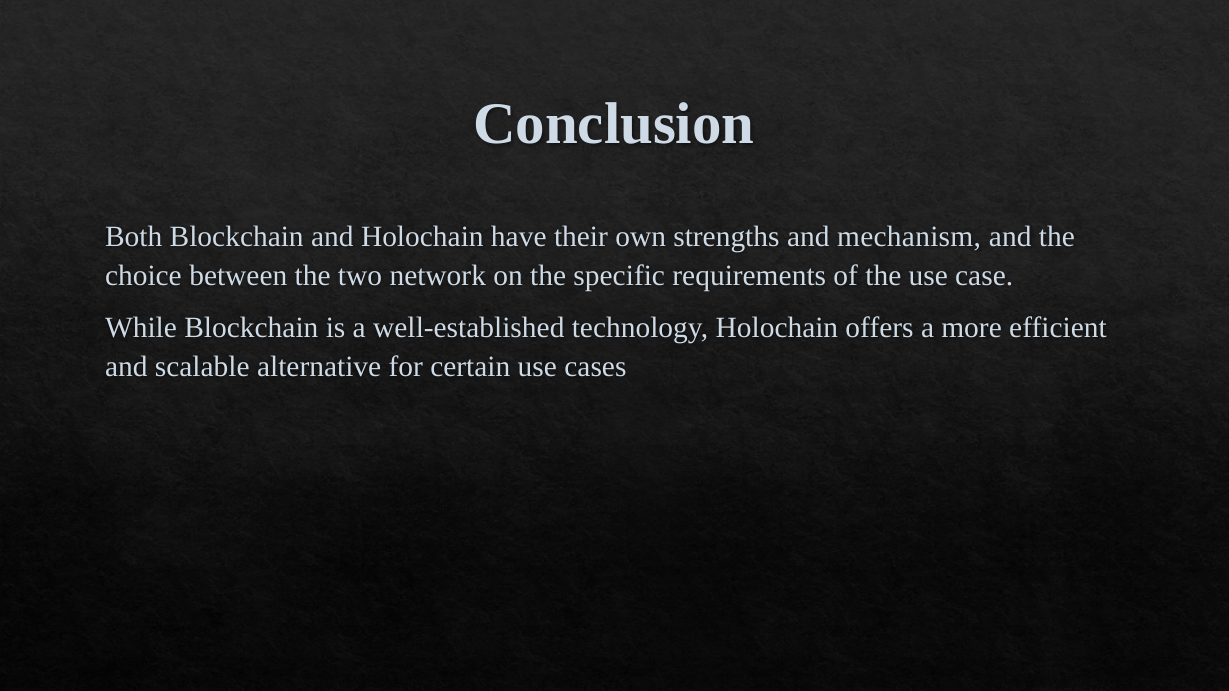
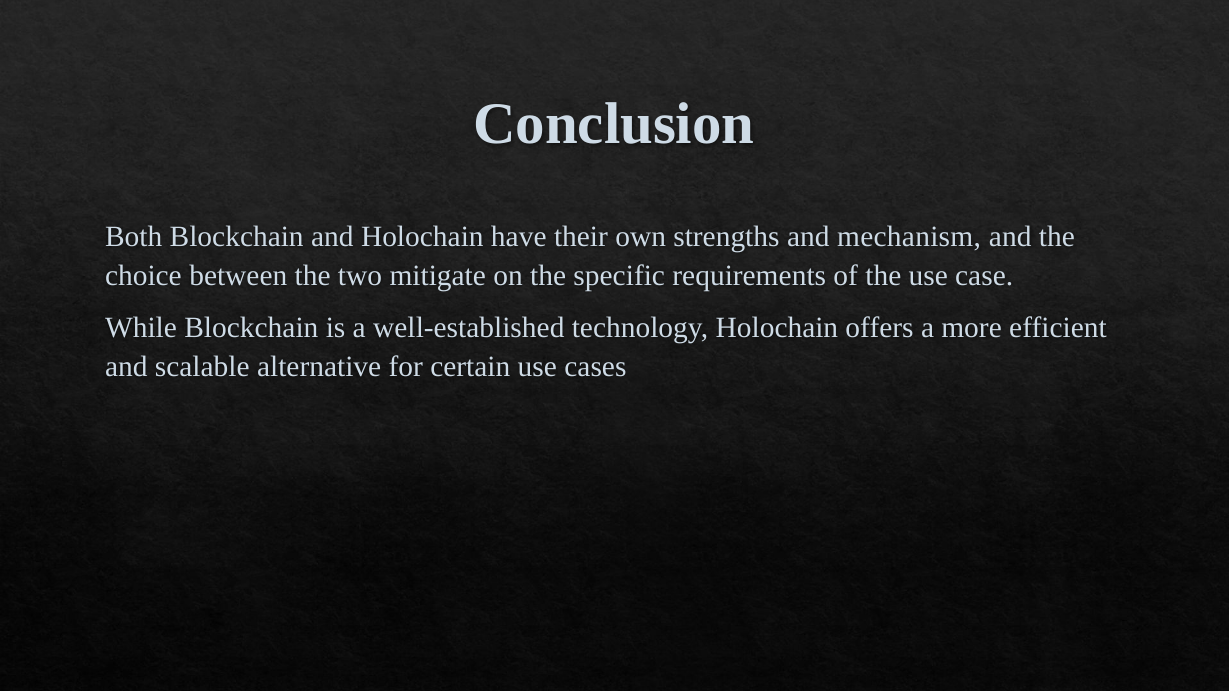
network: network -> mitigate
